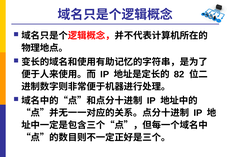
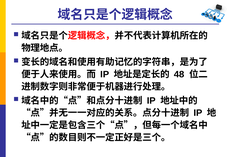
82: 82 -> 48
